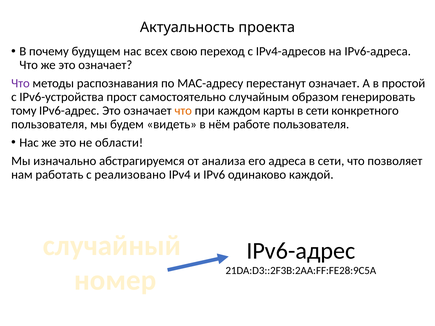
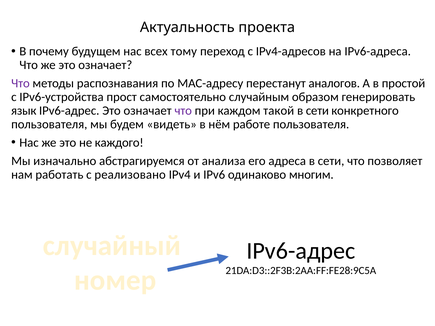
свою: свою -> тому
перестанут означает: означает -> аналогов
тому: тому -> язык
что at (183, 111) colour: orange -> purple
карты: карты -> такой
области: области -> каждого
каждой: каждой -> многим
